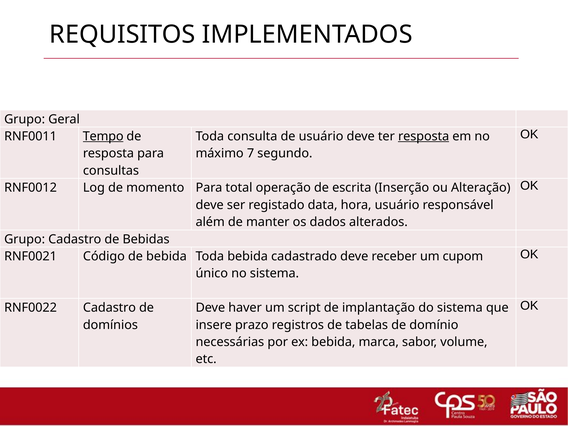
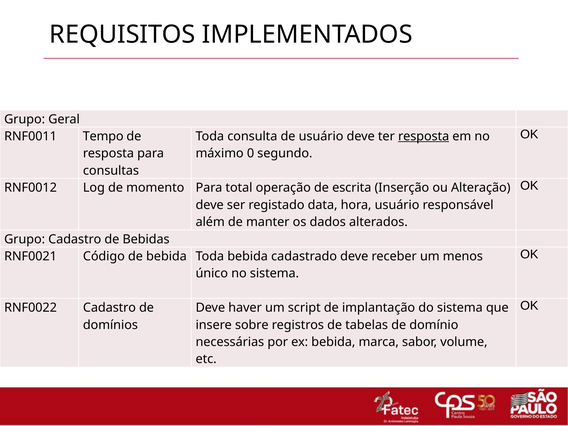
Tempo underline: present -> none
7: 7 -> 0
cupom: cupom -> menos
prazo: prazo -> sobre
